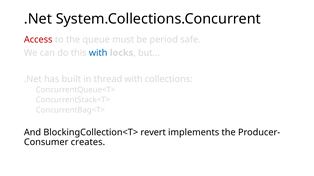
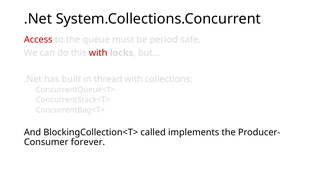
with at (98, 53) colour: blue -> red
revert: revert -> called
creates: creates -> forever
